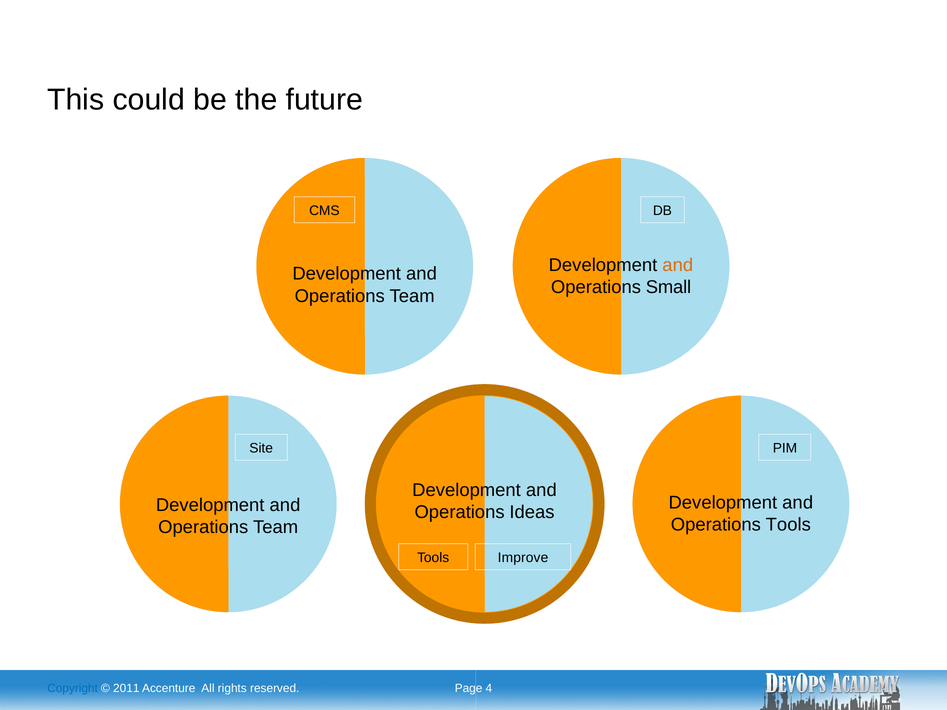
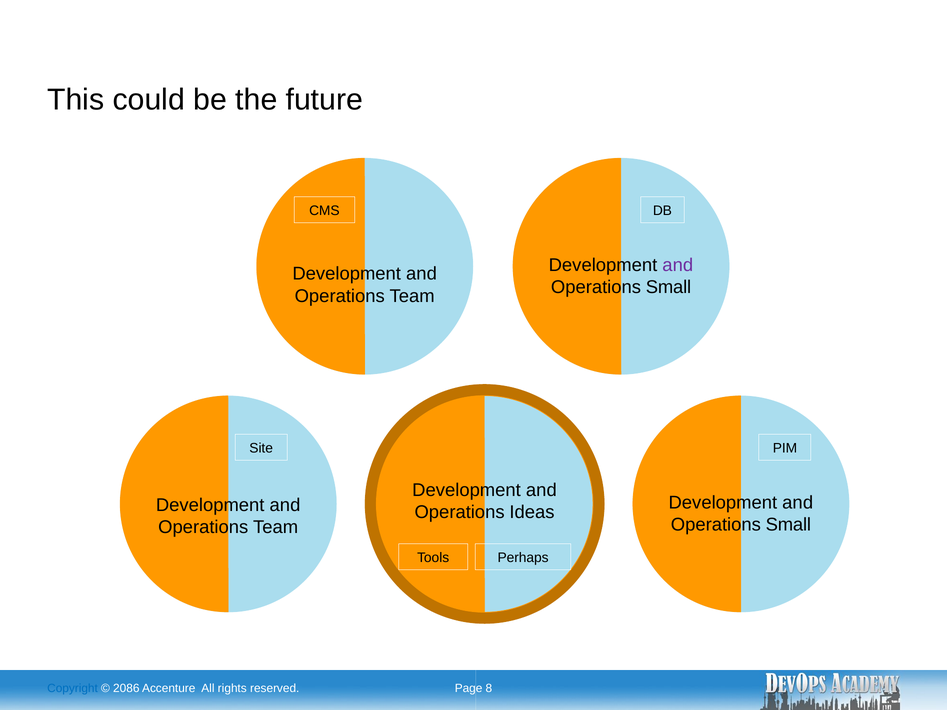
and at (678, 265) colour: orange -> purple
Tools at (788, 525): Tools -> Small
Improve: Improve -> Perhaps
2011: 2011 -> 2086
4: 4 -> 8
